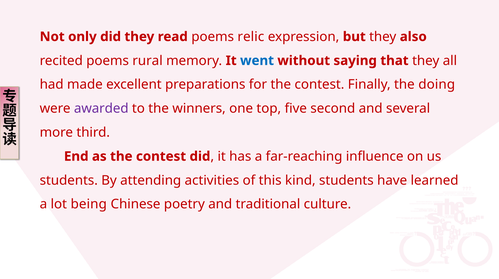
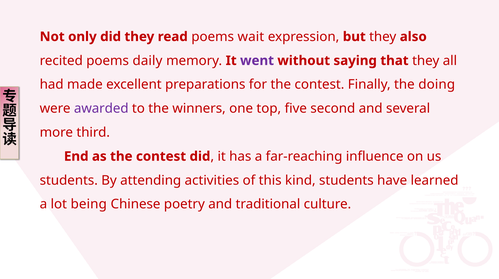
relic: relic -> wait
rural: rural -> daily
went colour: blue -> purple
